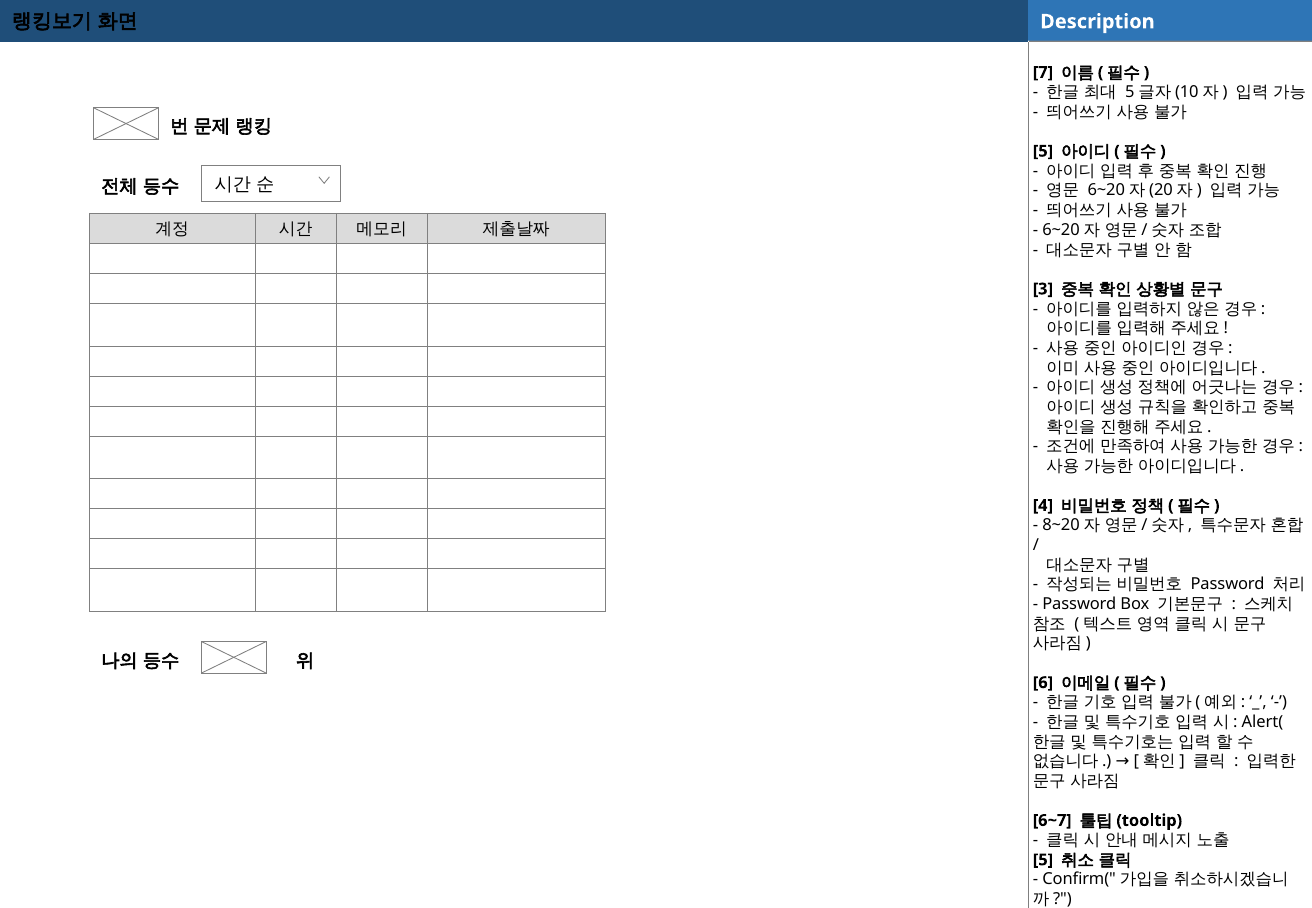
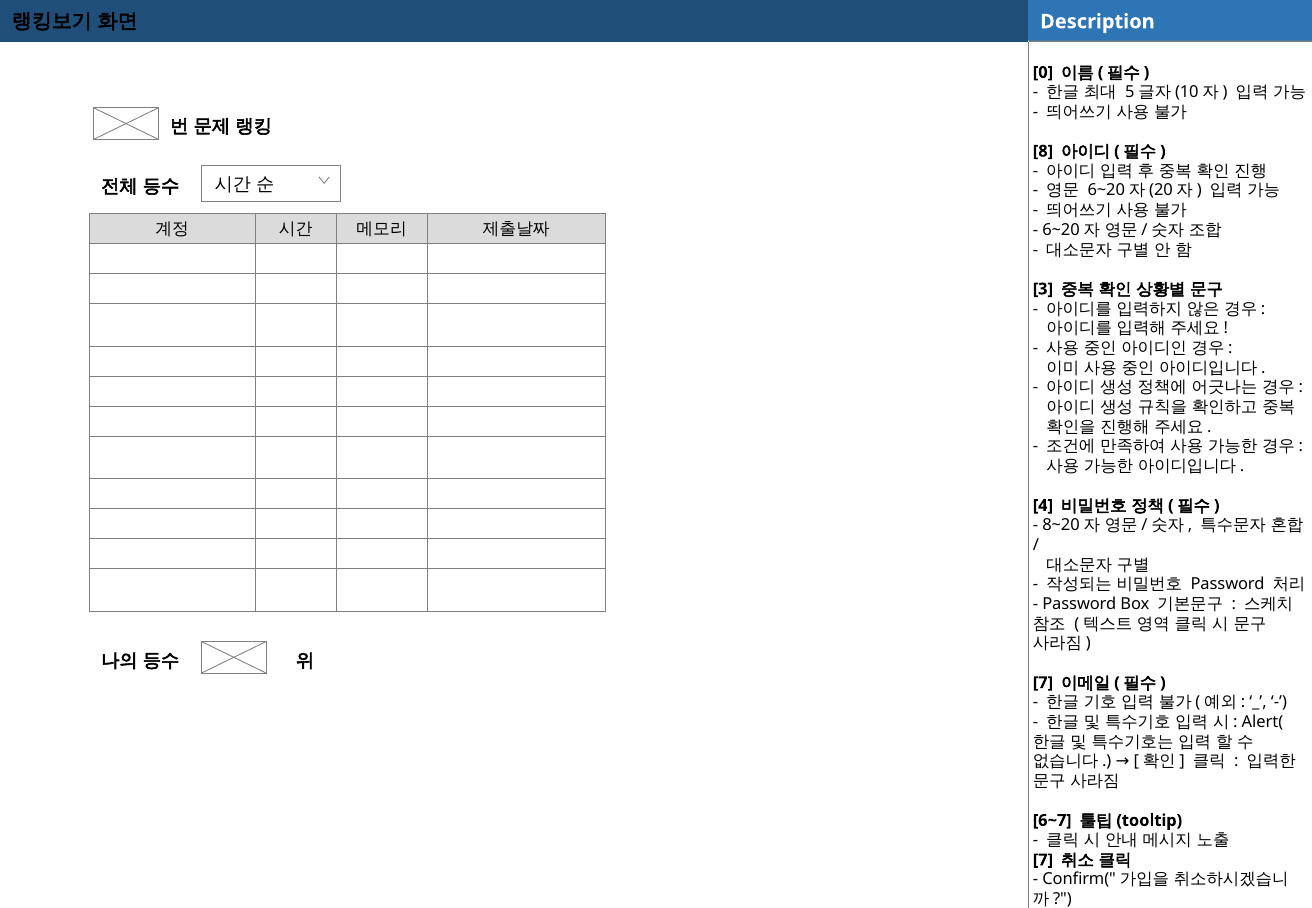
7: 7 -> 0
5 at (1043, 151): 5 -> 8
6 at (1043, 683): 6 -> 7
5 at (1043, 860): 5 -> 7
